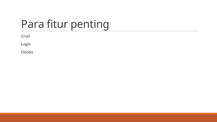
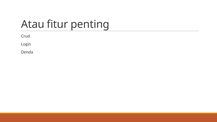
Para: Para -> Atau
